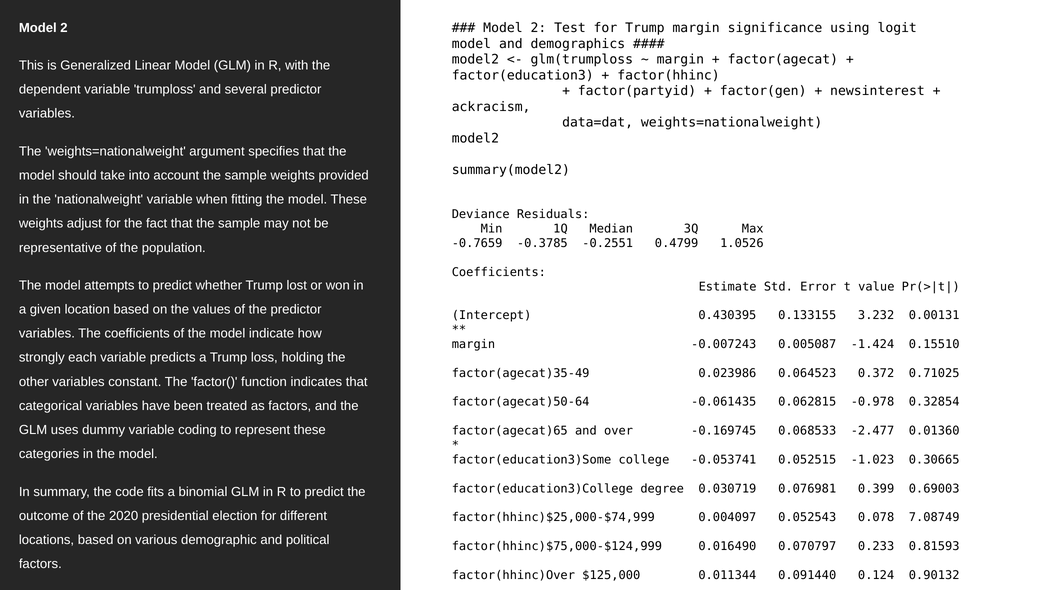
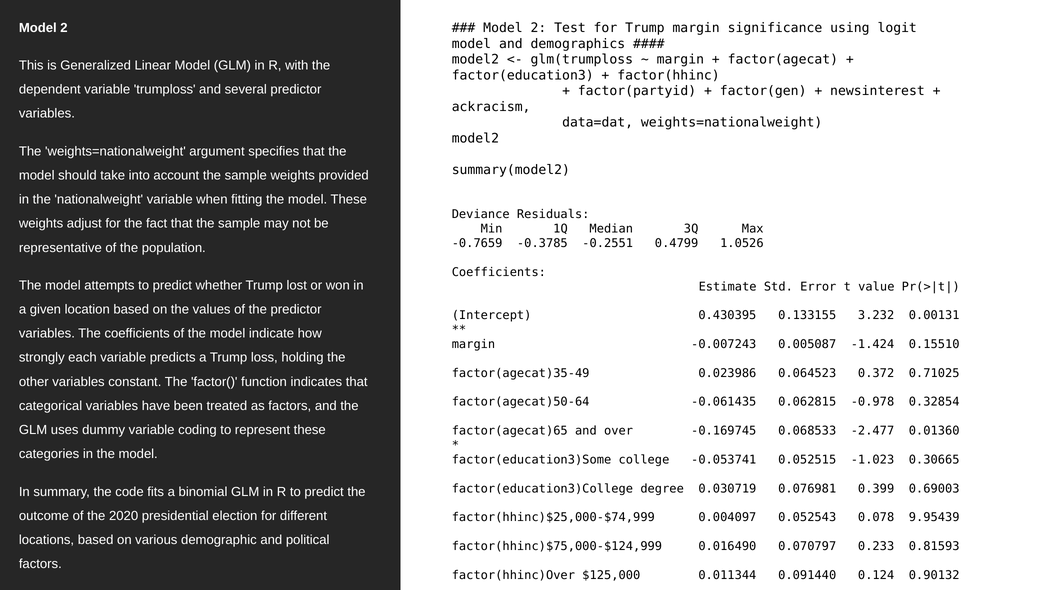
7.08749: 7.08749 -> 9.95439
